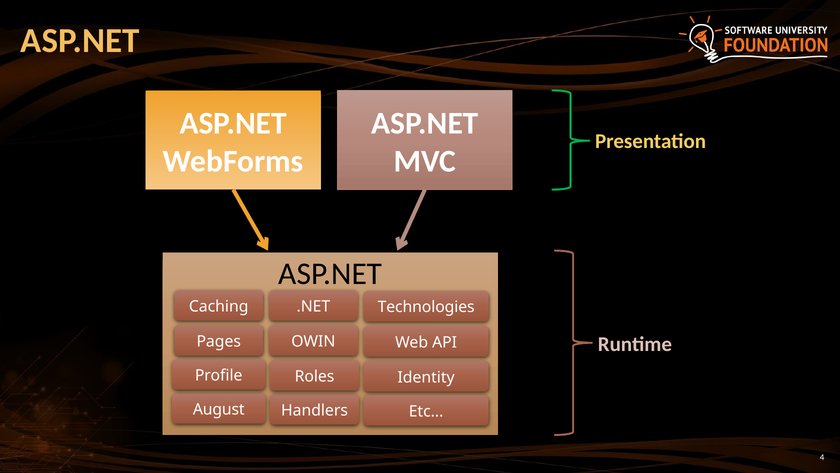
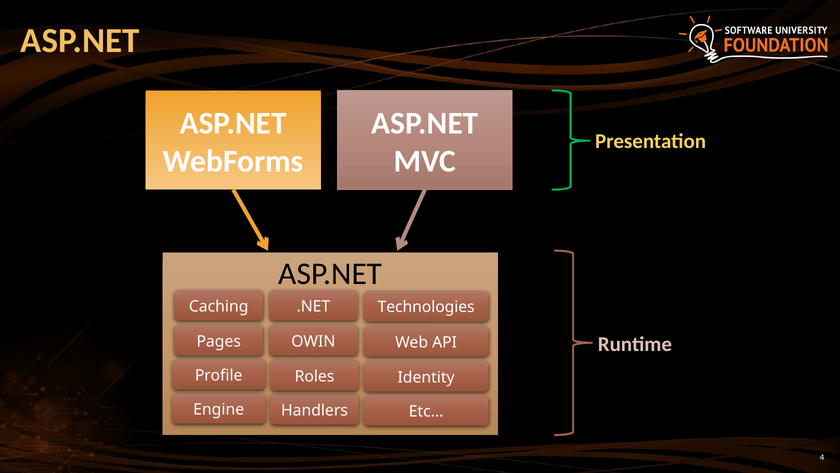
August: August -> Engine
